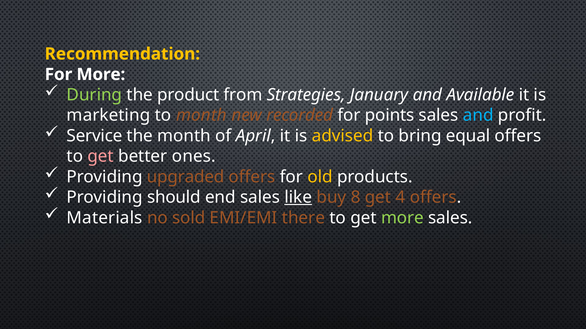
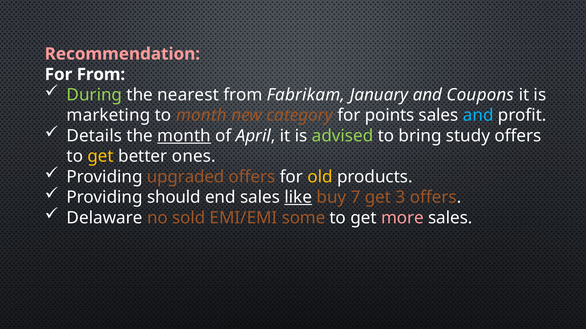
Recommendation colour: yellow -> pink
For More: More -> From
product: product -> nearest
Strategies: Strategies -> Fabrikam
Available: Available -> Coupons
recorded: recorded -> category
Service: Service -> Details
month at (184, 136) underline: none -> present
advised colour: yellow -> light green
equal: equal -> study
get at (101, 157) colour: pink -> yellow
8: 8 -> 7
4: 4 -> 3
Materials: Materials -> Delaware
there: there -> some
more at (402, 218) colour: light green -> pink
